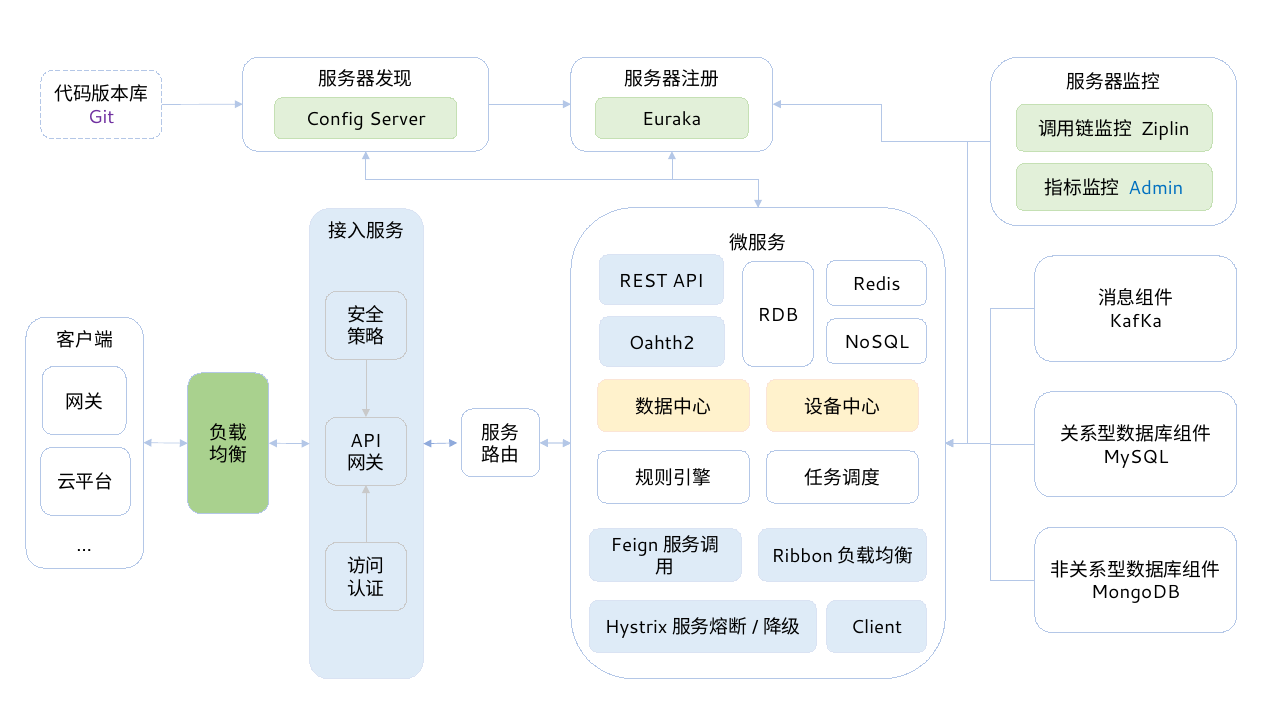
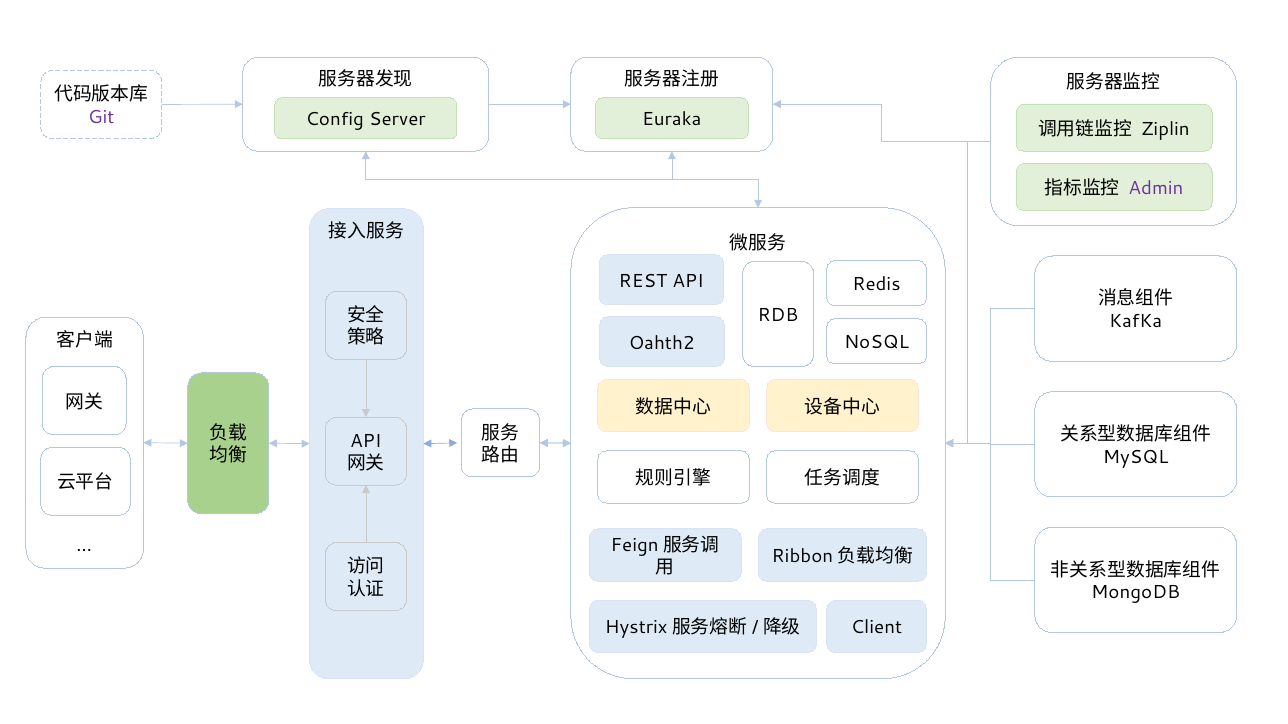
Admin colour: blue -> purple
